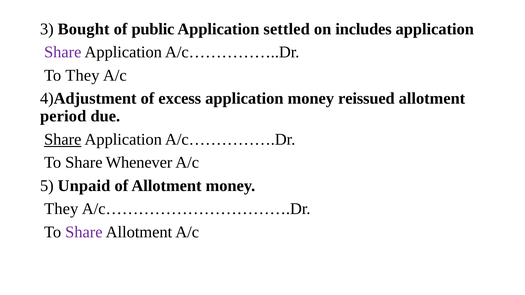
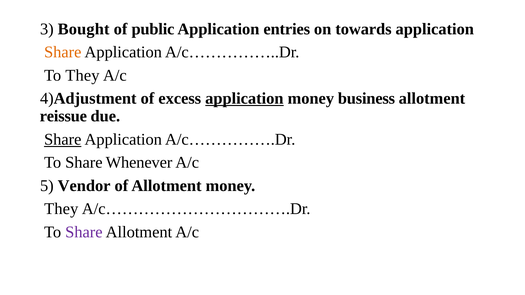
settled: settled -> entries
includes: includes -> towards
Share at (63, 52) colour: purple -> orange
application at (244, 99) underline: none -> present
reissued: reissued -> business
period: period -> reissue
Unpaid: Unpaid -> Vendor
